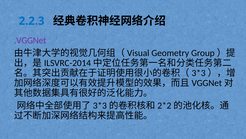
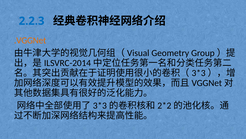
.VGGNet colour: purple -> orange
